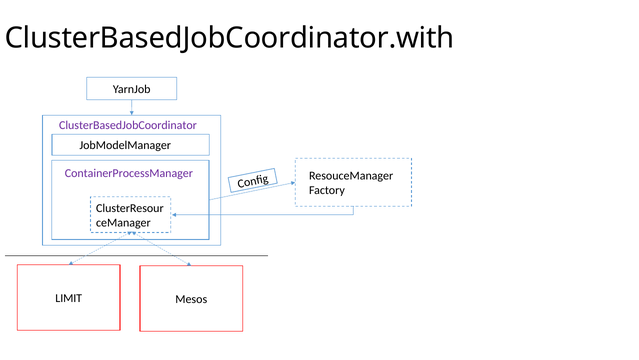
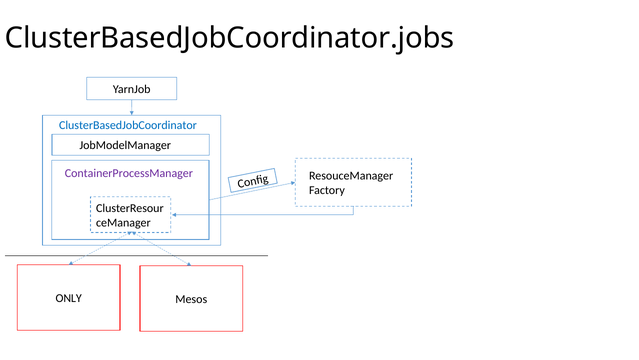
ClusterBasedJobCoordinator.with: ClusterBasedJobCoordinator.with -> ClusterBasedJobCoordinator.jobs
ClusterBasedJobCoordinator colour: purple -> blue
LIMIT: LIMIT -> ONLY
